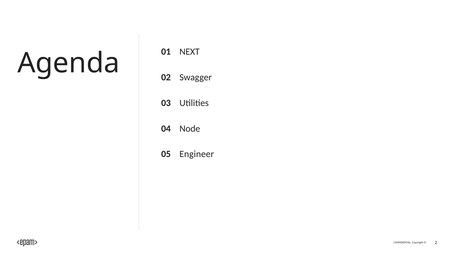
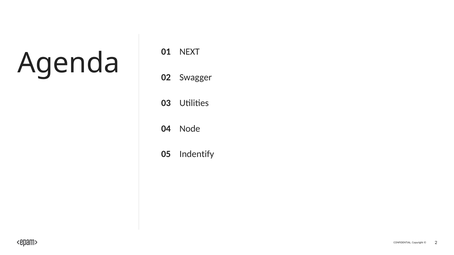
Engineer: Engineer -> Indentify
